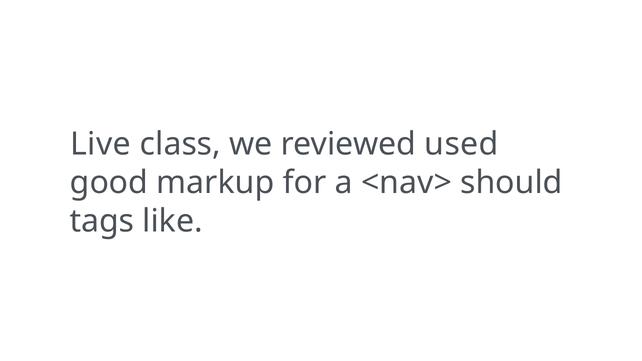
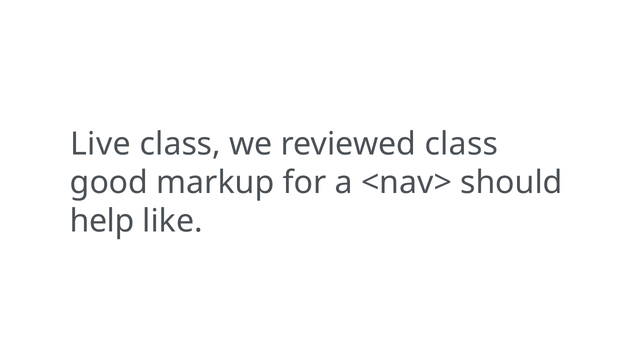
reviewed used: used -> class
tags: tags -> help
